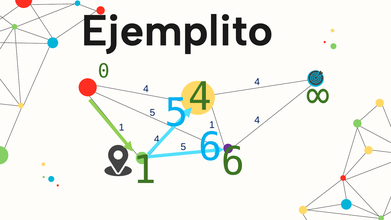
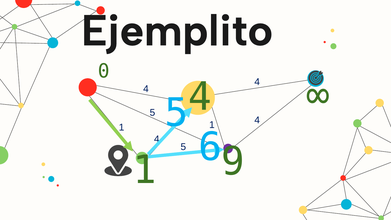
6 at (233, 162): 6 -> 9
